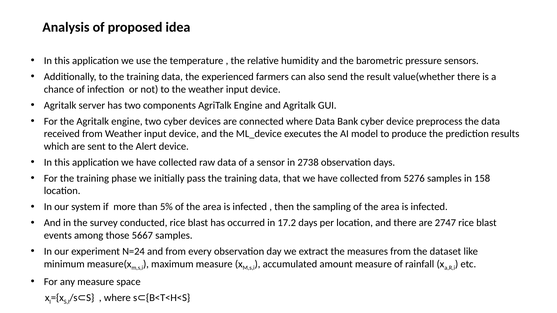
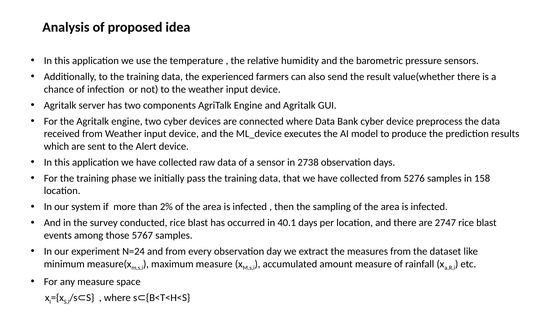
5%: 5% -> 2%
17.2: 17.2 -> 40.1
5667: 5667 -> 5767
